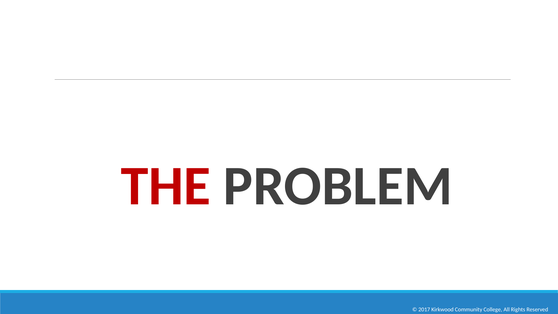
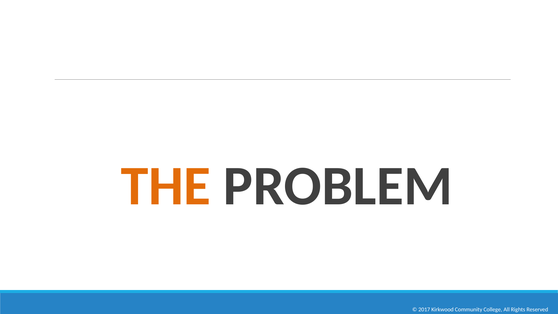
THE colour: red -> orange
